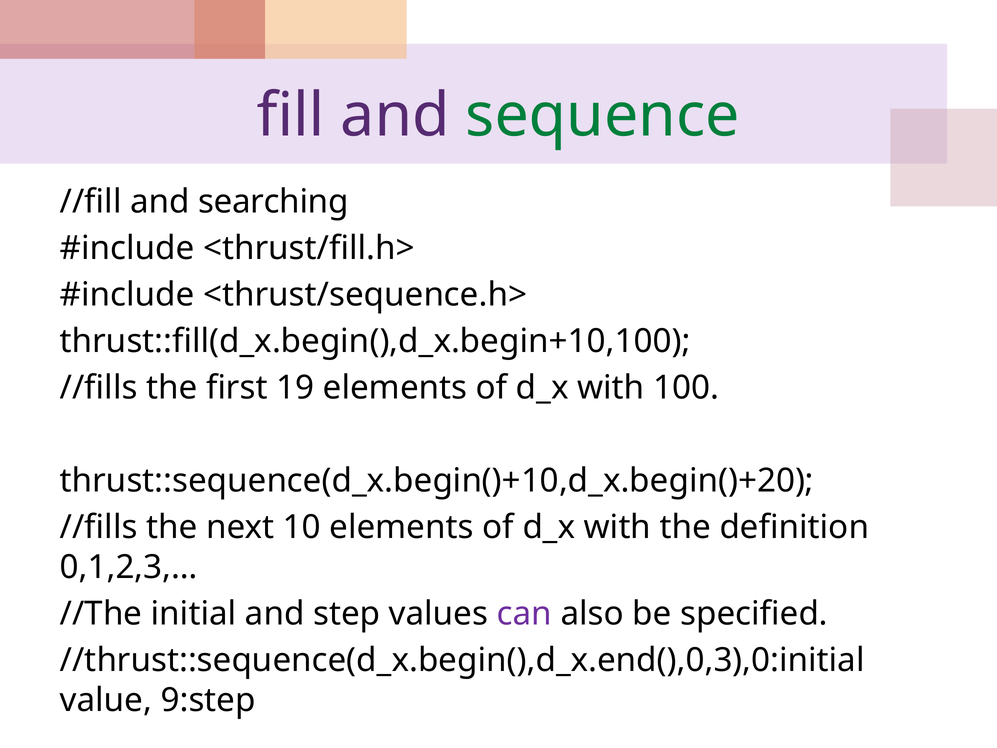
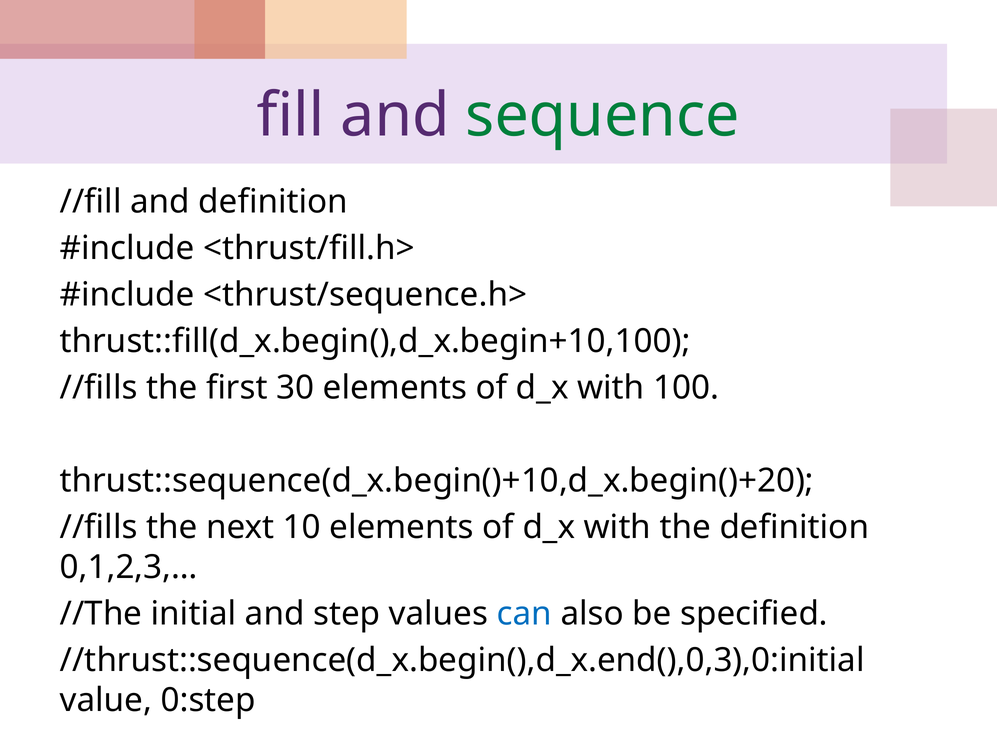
and searching: searching -> definition
19: 19 -> 30
can colour: purple -> blue
9:step: 9:step -> 0:step
